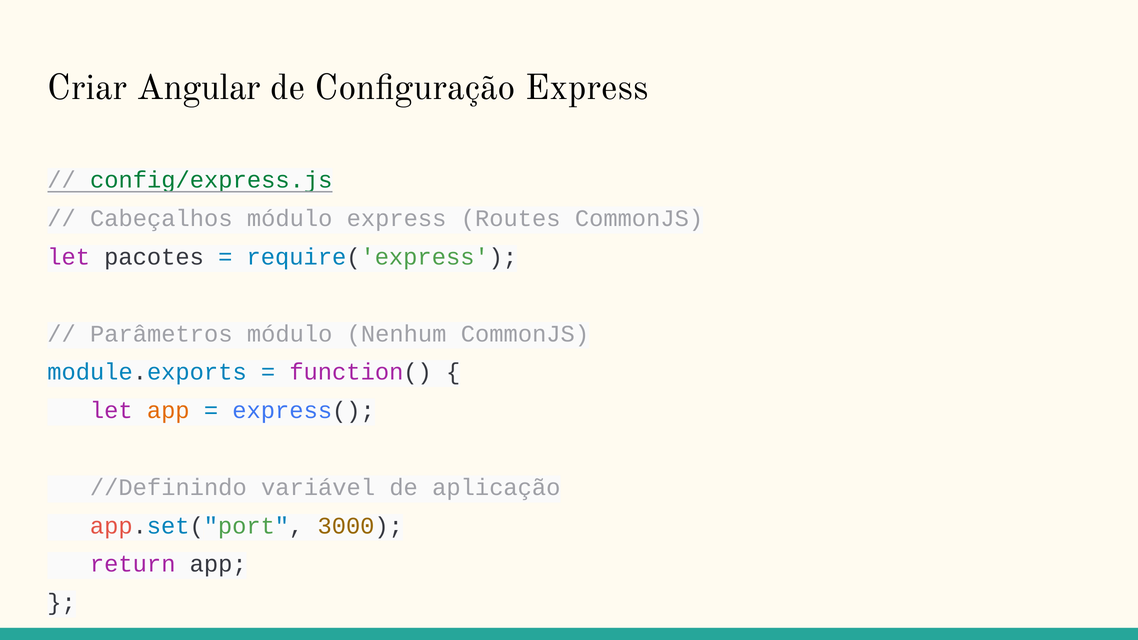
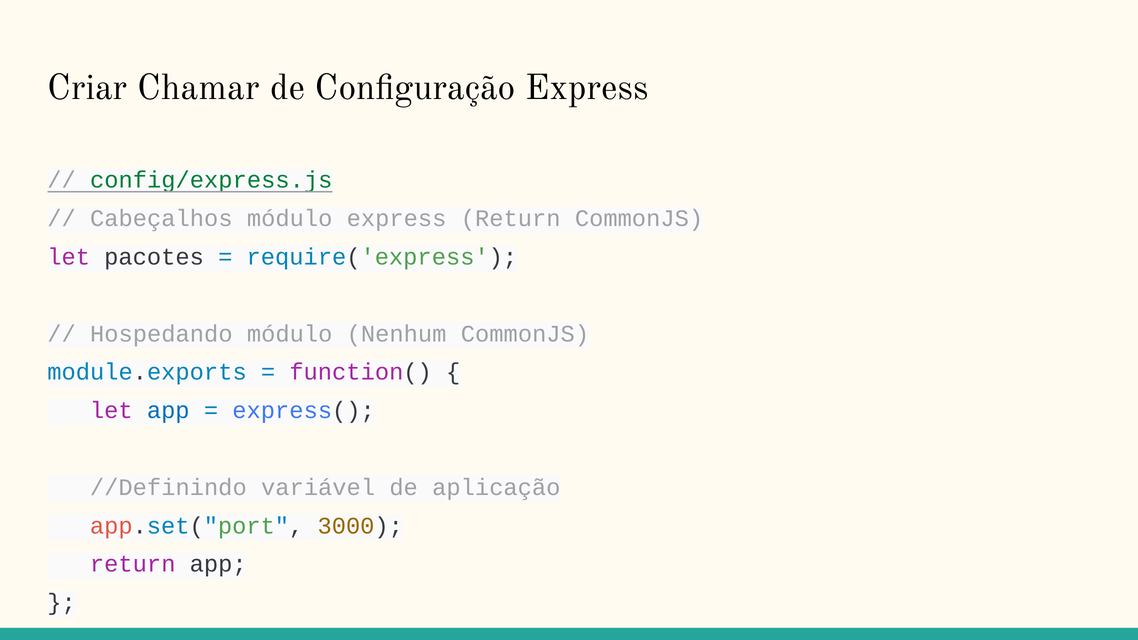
Angular: Angular -> Chamar
express Routes: Routes -> Return
Parâmetros: Parâmetros -> Hospedando
app at (168, 411) colour: orange -> blue
